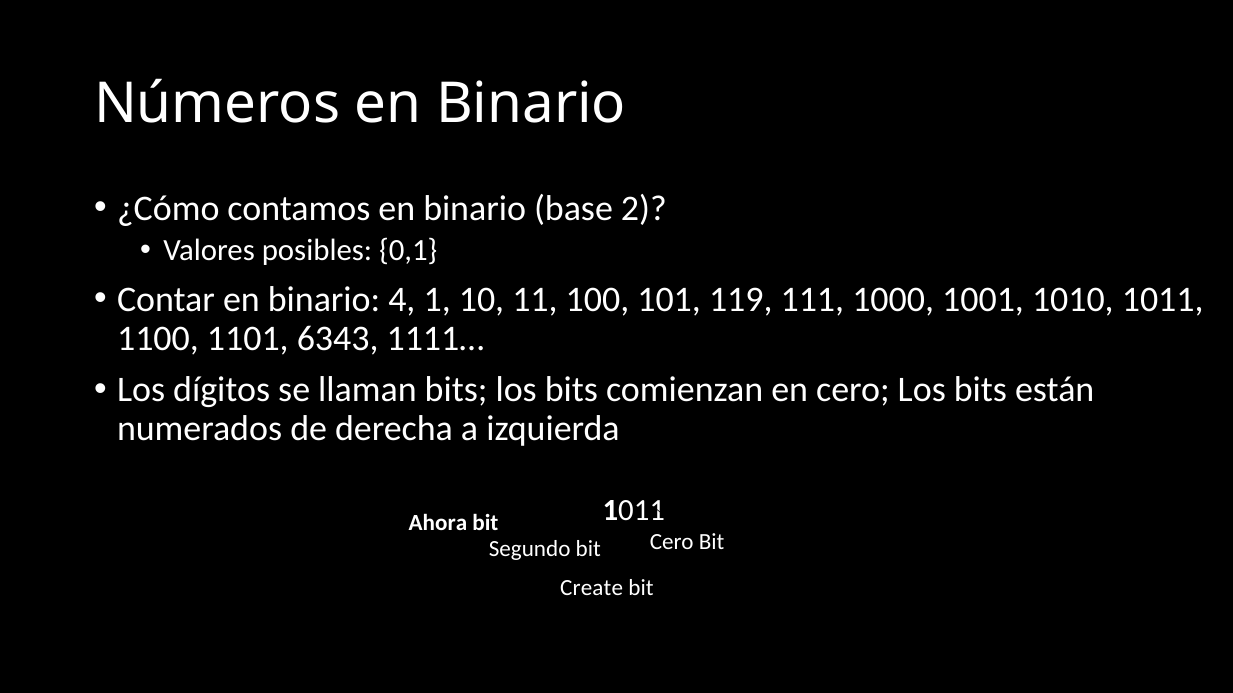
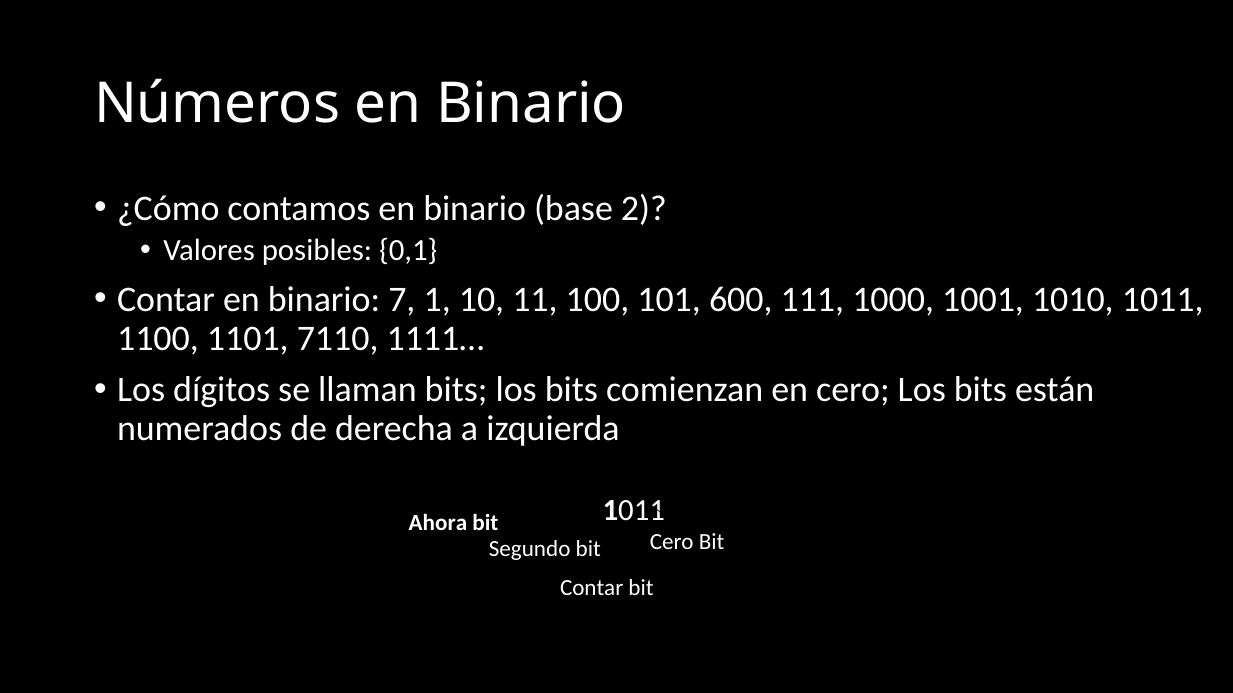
4: 4 -> 7
119: 119 -> 600
6343: 6343 -> 7110
Create at (592, 589): Create -> Contar
